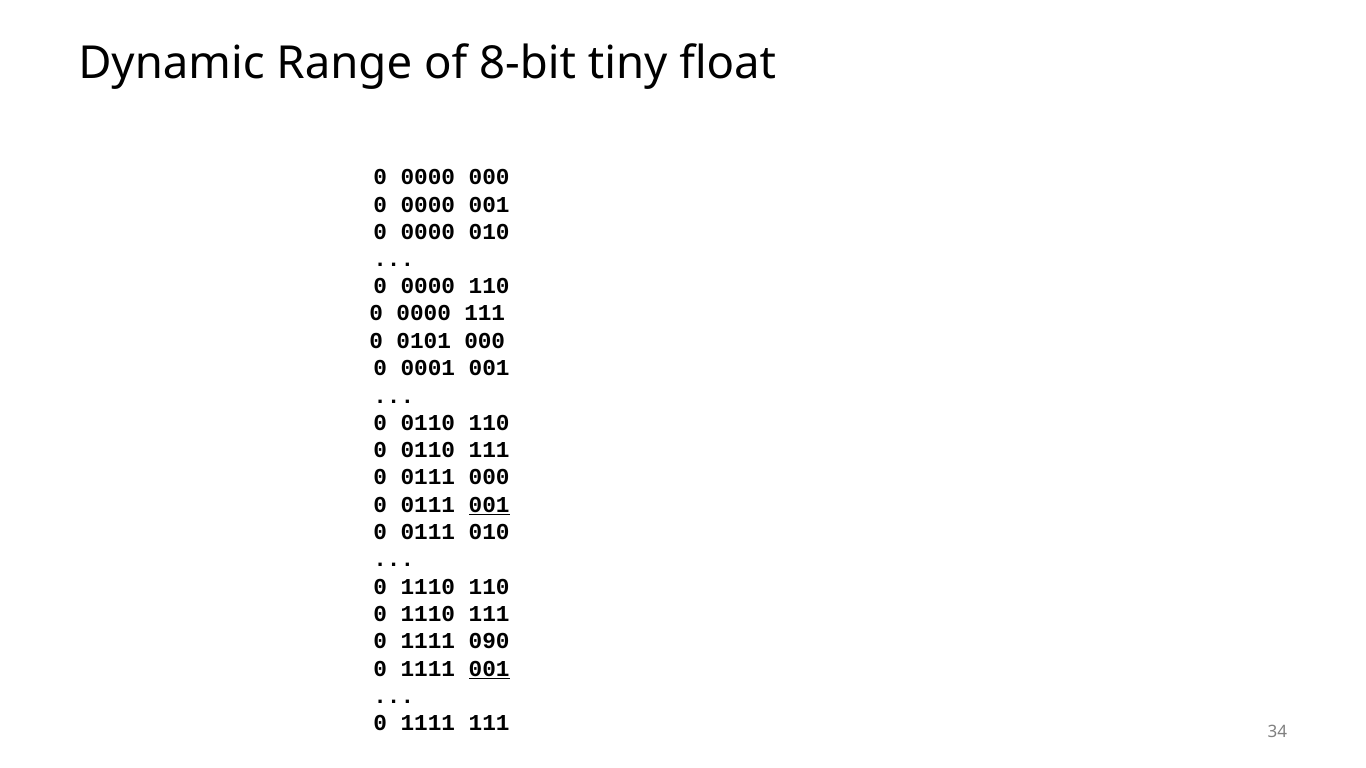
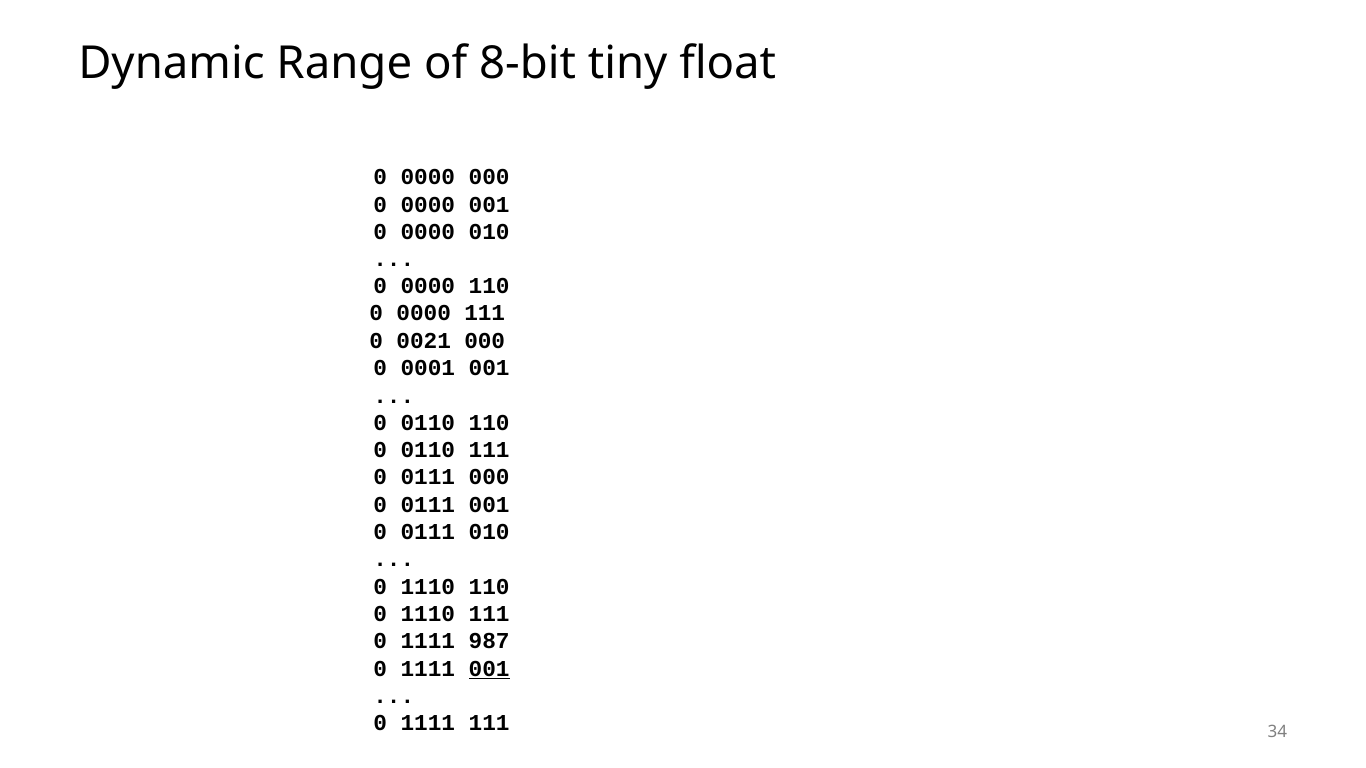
0101: 0101 -> 0021
001 at (489, 505) underline: present -> none
090: 090 -> 987
